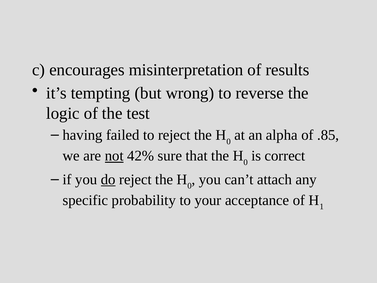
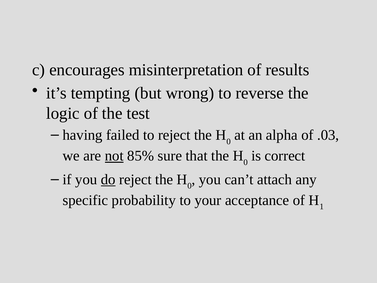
.85: .85 -> .03
42%: 42% -> 85%
